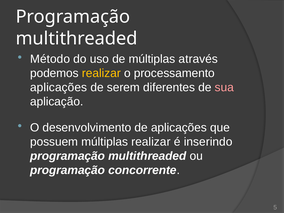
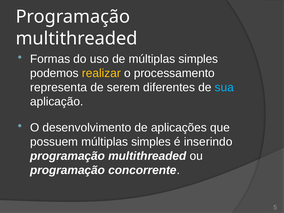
Método: Método -> Formas
de múltiplas através: através -> simples
aplicações at (59, 87): aplicações -> representa
sua colour: pink -> light blue
possuem múltiplas realizar: realizar -> simples
